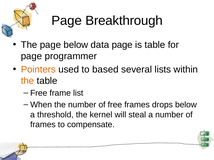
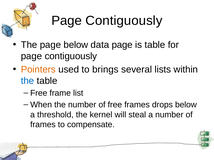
Breakthrough at (124, 21): Breakthrough -> Contiguously
programmer at (71, 56): programmer -> contiguously
based: based -> brings
the at (27, 81) colour: orange -> blue
